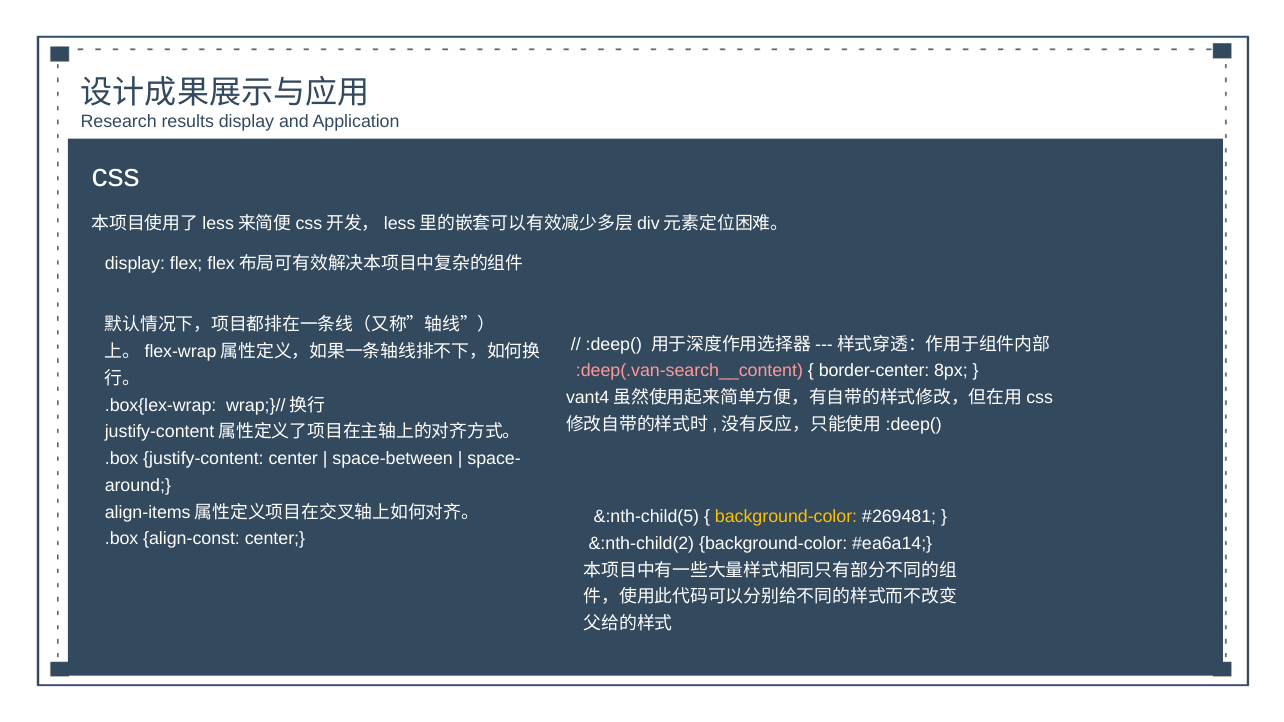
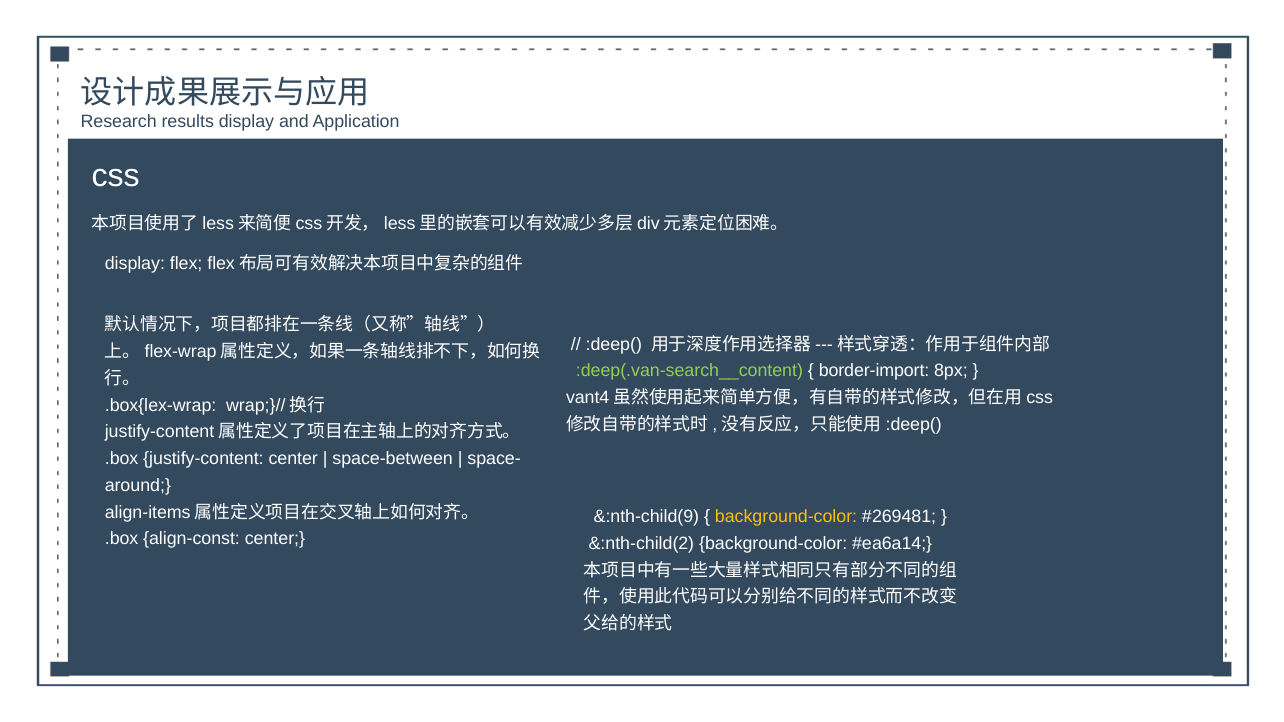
:deep(.van-search__content colour: pink -> light green
border-center: border-center -> border-import
&:nth-child(5: &:nth-child(5 -> &:nth-child(9
